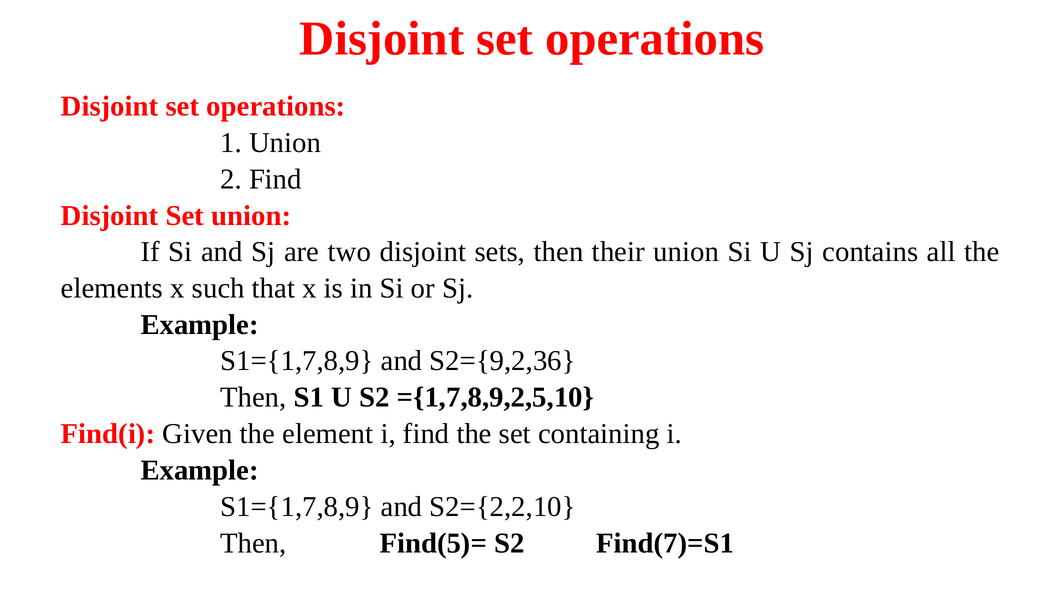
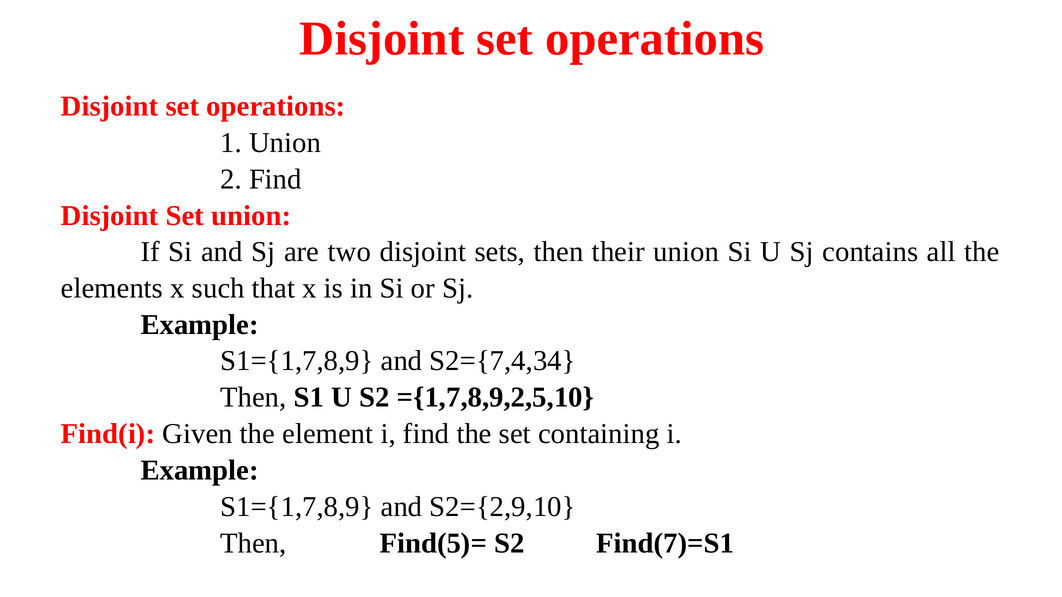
S2={9,2,36: S2={9,2,36 -> S2={7,4,34
S2={2,2,10: S2={2,2,10 -> S2={2,9,10
